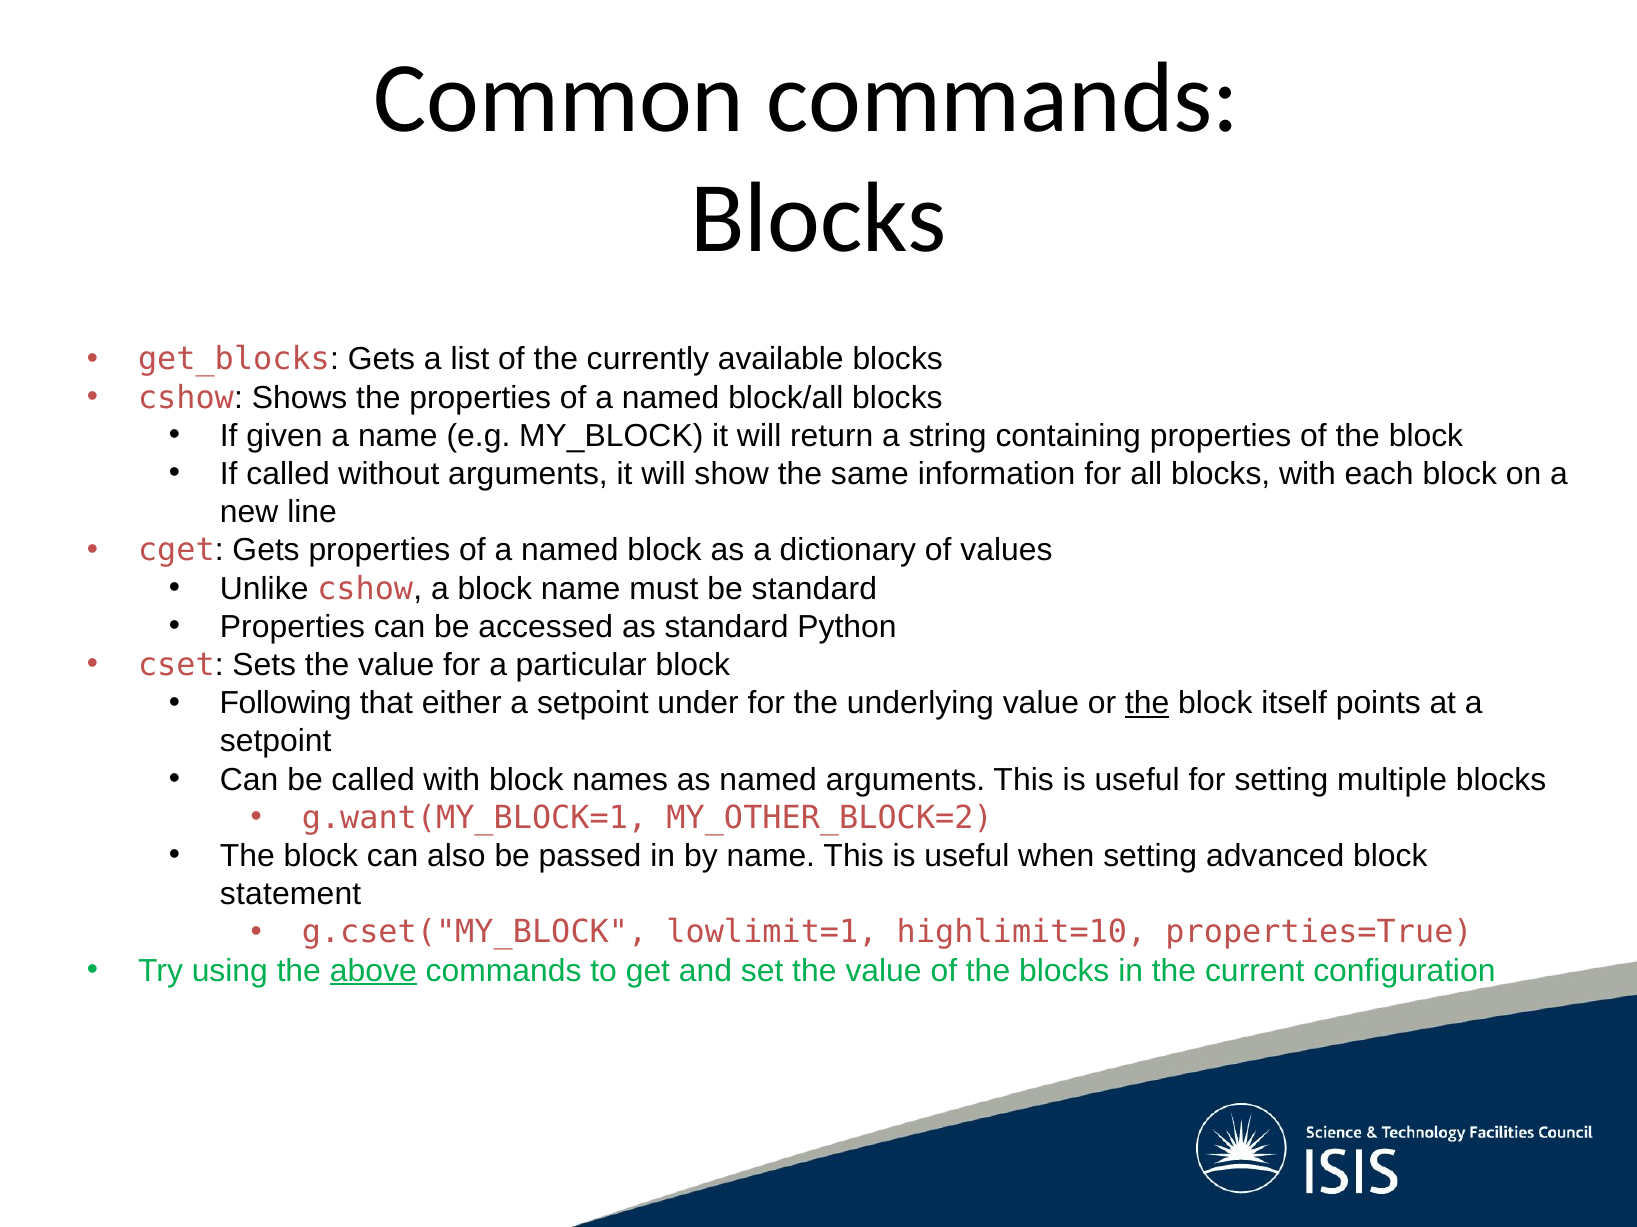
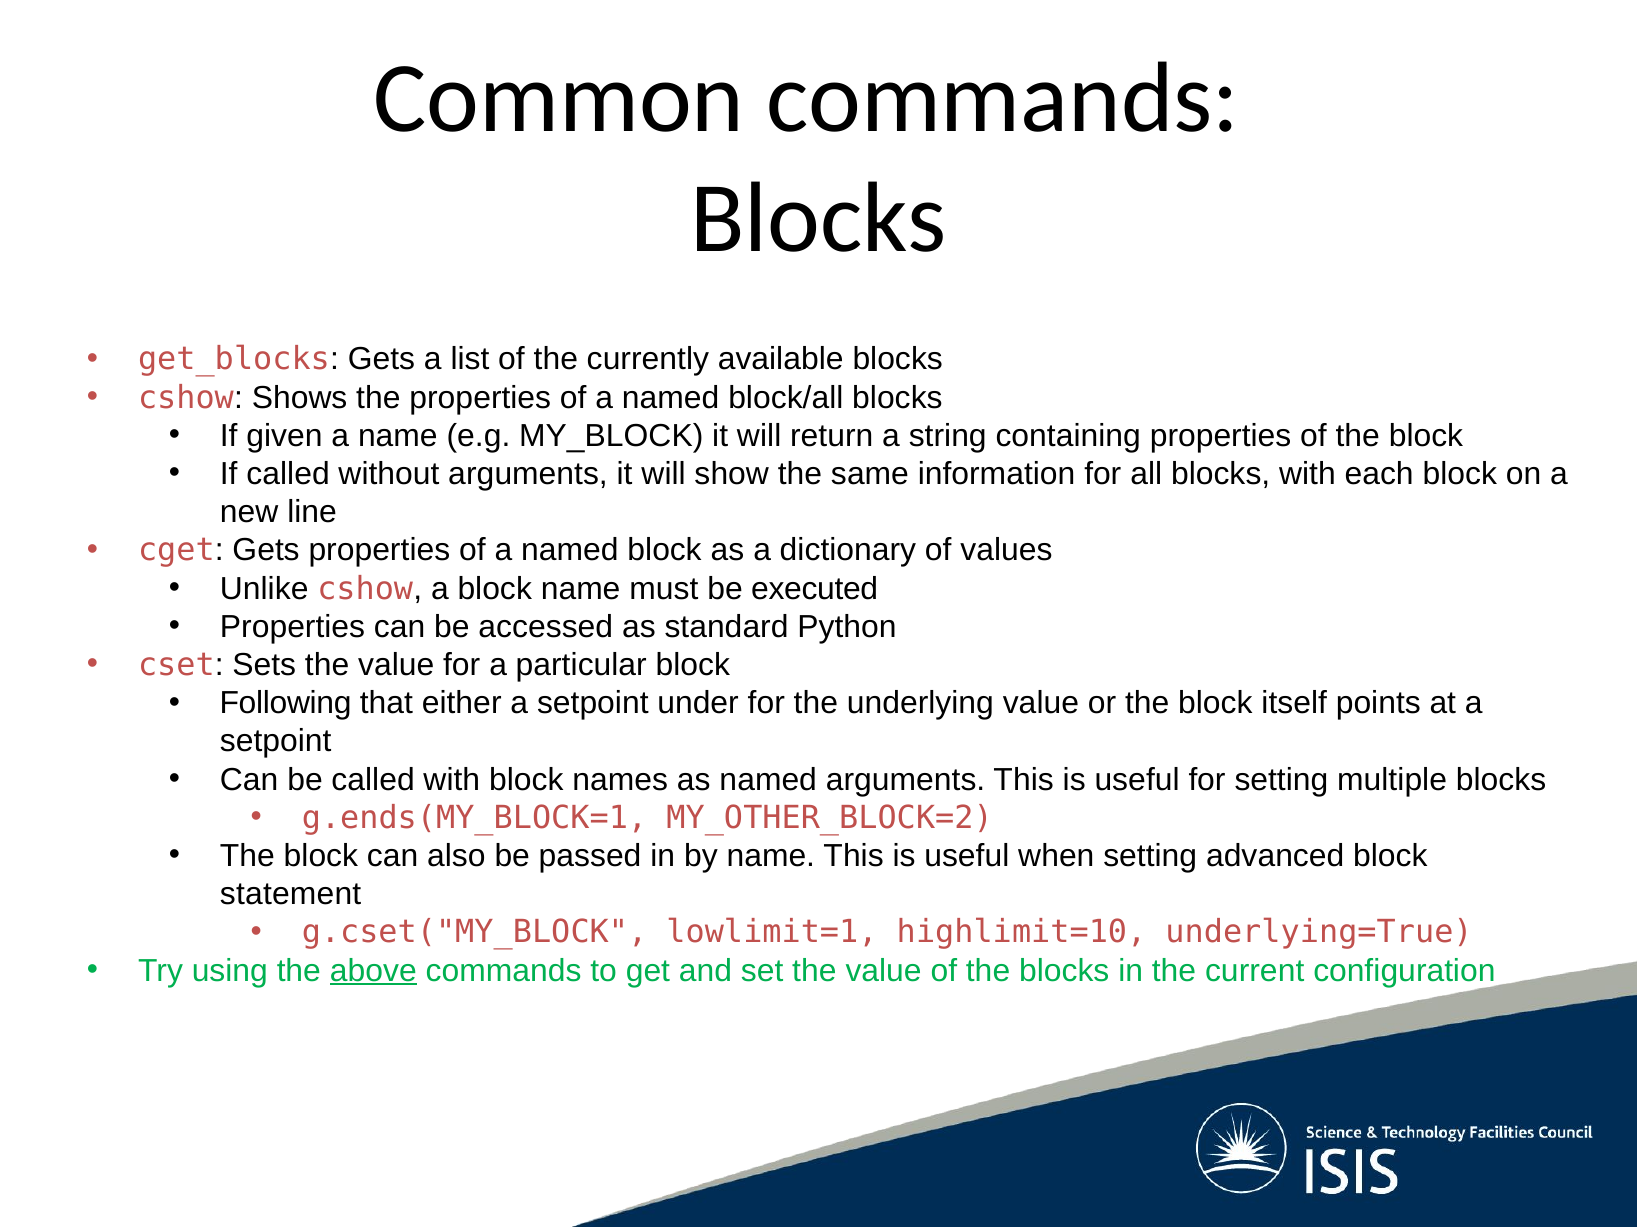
be standard: standard -> executed
the at (1147, 704) underline: present -> none
g.want(MY_BLOCK=1: g.want(MY_BLOCK=1 -> g.ends(MY_BLOCK=1
properties=True: properties=True -> underlying=True
